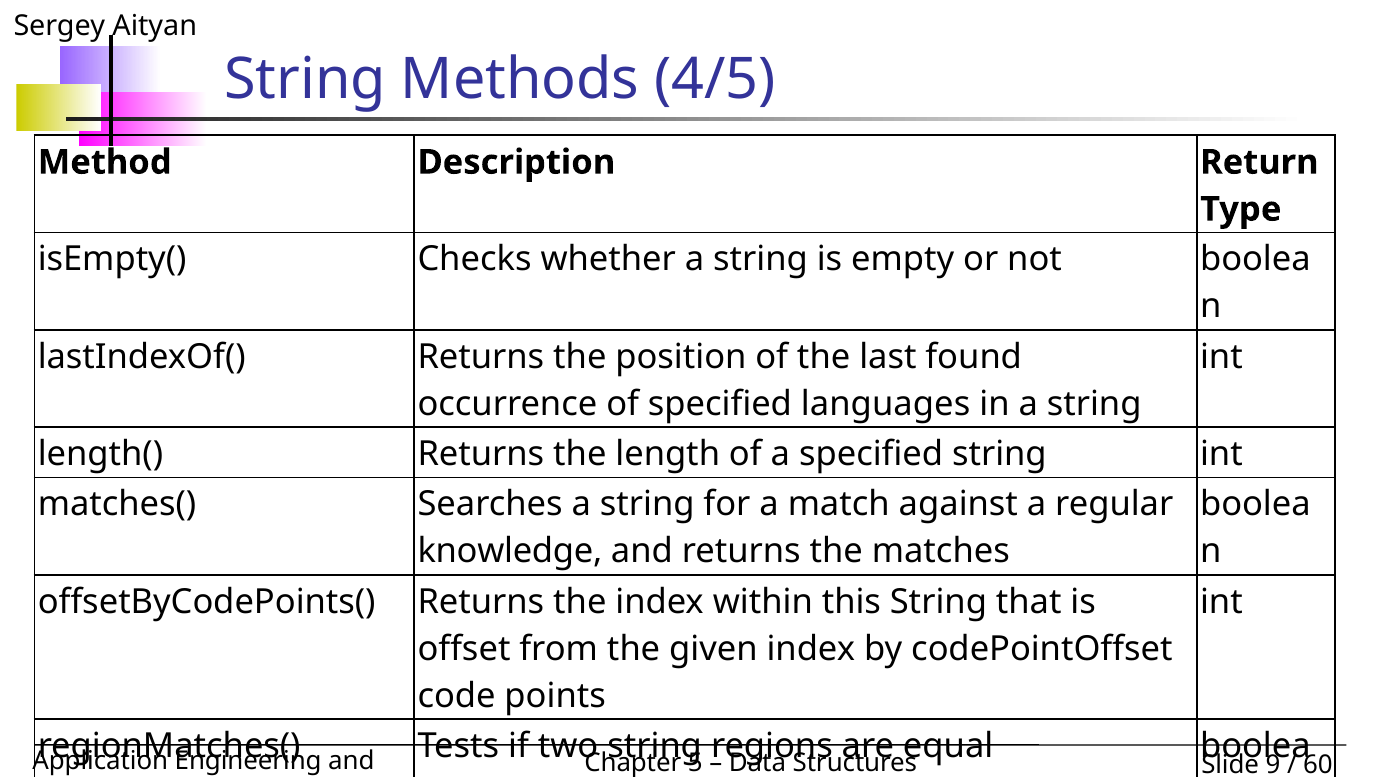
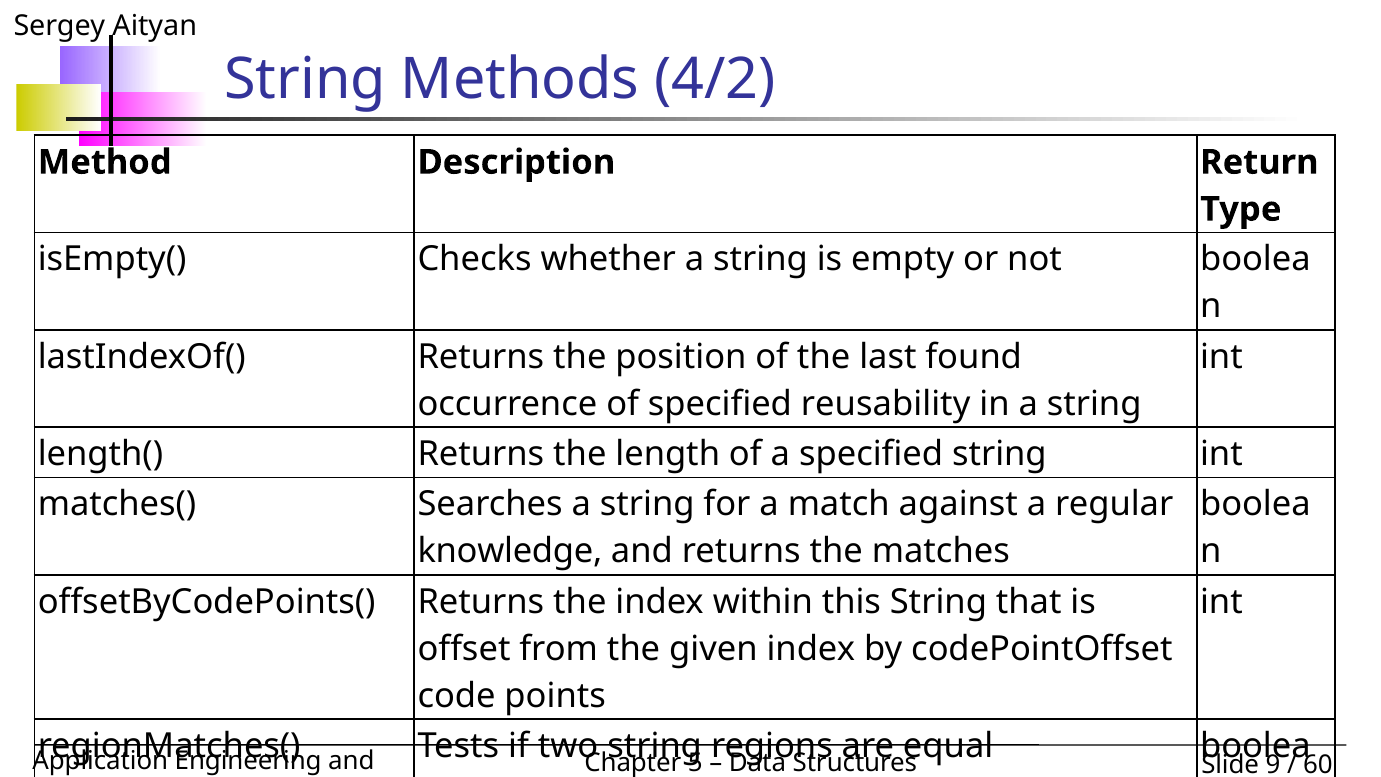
4/5: 4/5 -> 4/2
languages: languages -> reusability
